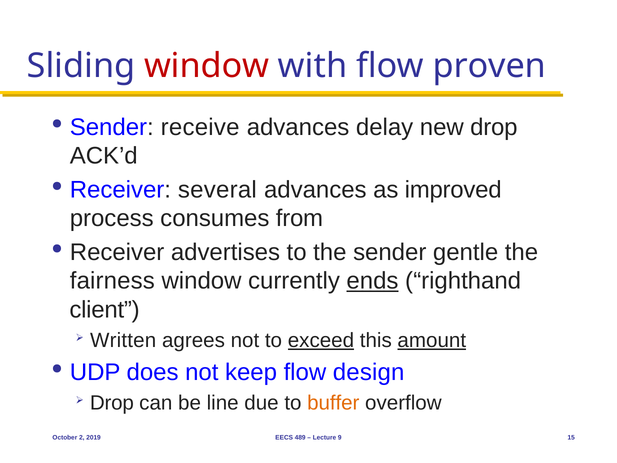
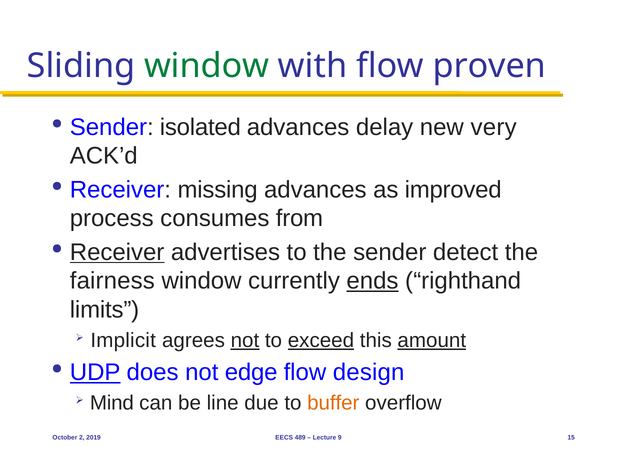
window at (207, 66) colour: red -> green
receive: receive -> isolated
new drop: drop -> very
several: several -> missing
Receiver at (117, 252) underline: none -> present
gentle: gentle -> detect
client: client -> limits
Written: Written -> Implicit
not at (245, 340) underline: none -> present
UDP underline: none -> present
keep: keep -> edge
Drop at (112, 403): Drop -> Mind
